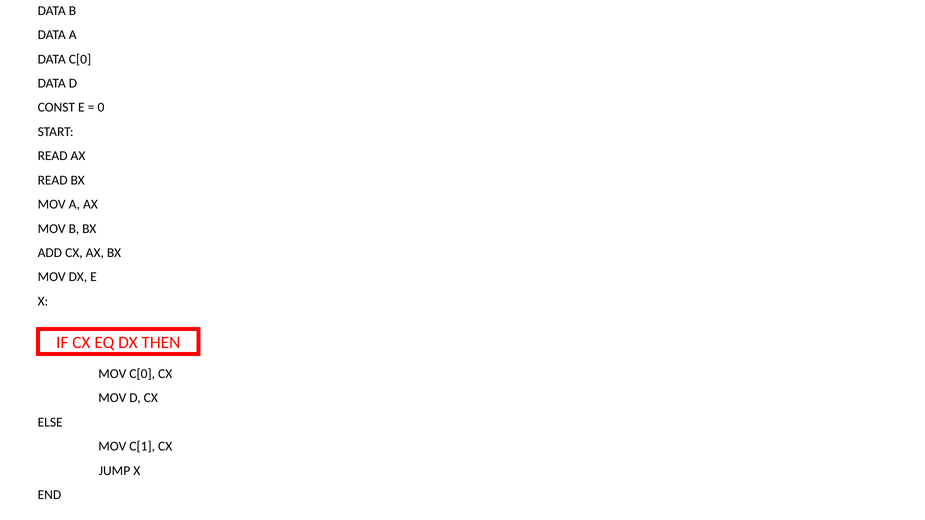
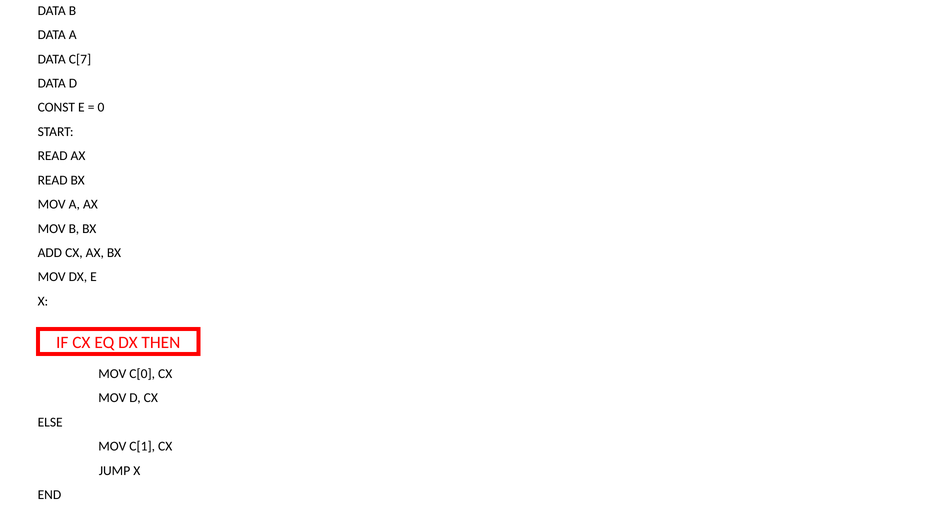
DATA C[0: C[0 -> C[7
